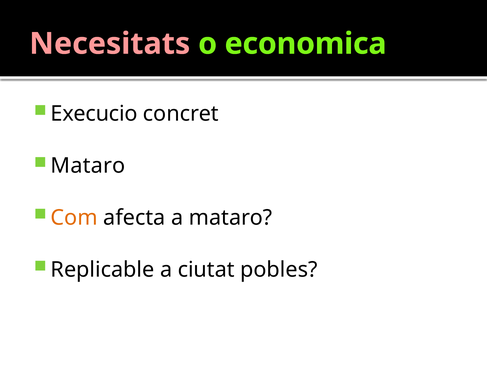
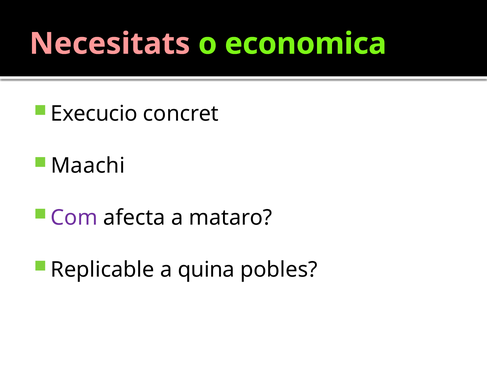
Mataro at (88, 166): Mataro -> Maachi
Com colour: orange -> purple
ciutat: ciutat -> quina
